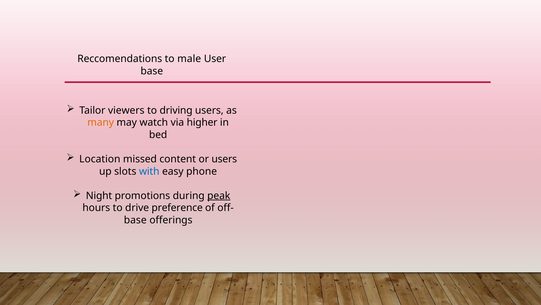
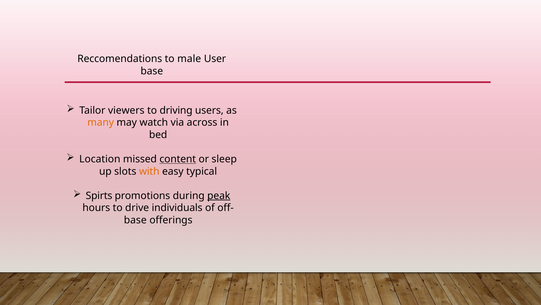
higher: higher -> across
content underline: none -> present
or users: users -> sleep
with colour: blue -> orange
phone: phone -> typical
Night: Night -> Spirts
preference: preference -> individuals
